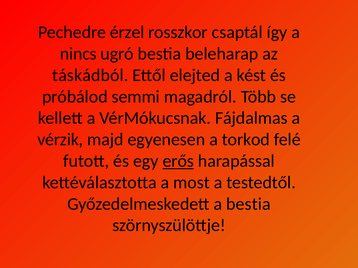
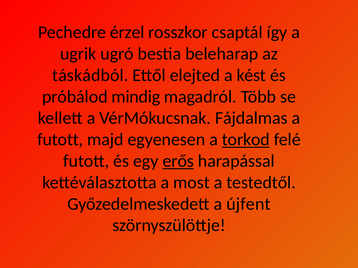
nincs: nincs -> ugrik
semmi: semmi -> mindig
vérzik at (60, 140): vérzik -> futott
torkod underline: none -> present
a bestia: bestia -> újfent
